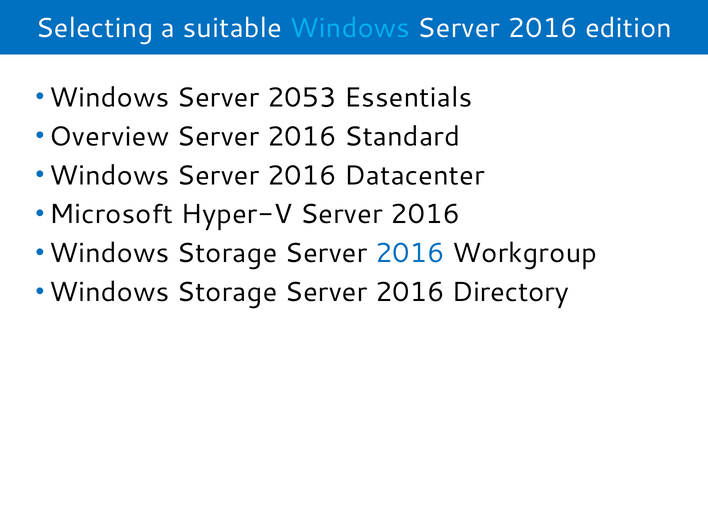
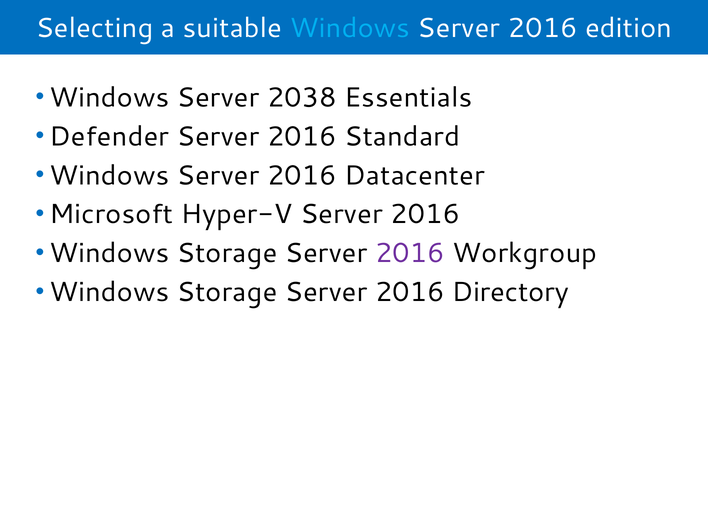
2053: 2053 -> 2038
Overview: Overview -> Defender
2016 at (410, 253) colour: blue -> purple
